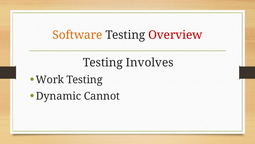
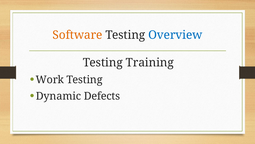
Overview colour: red -> blue
Involves: Involves -> Training
Cannot: Cannot -> Defects
